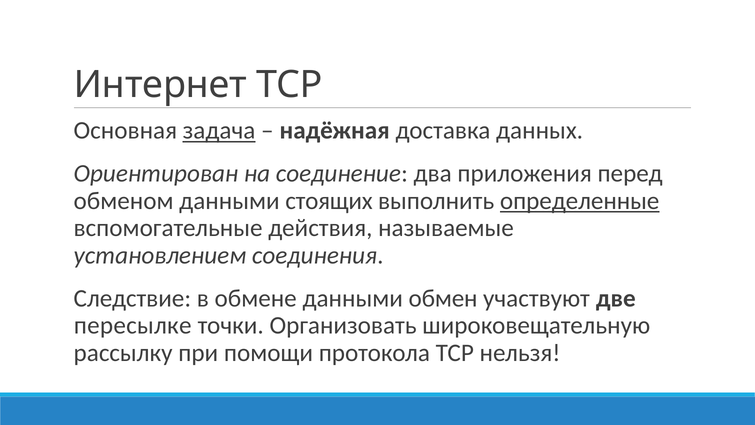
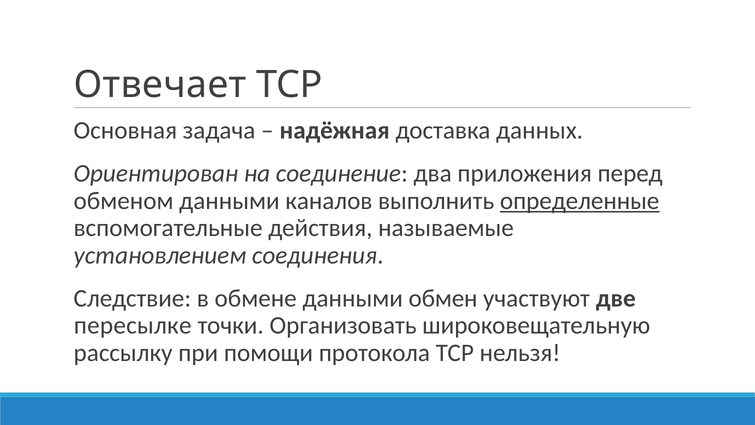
Интернет: Интернет -> Отвечает
задача underline: present -> none
стоящих: стоящих -> каналов
